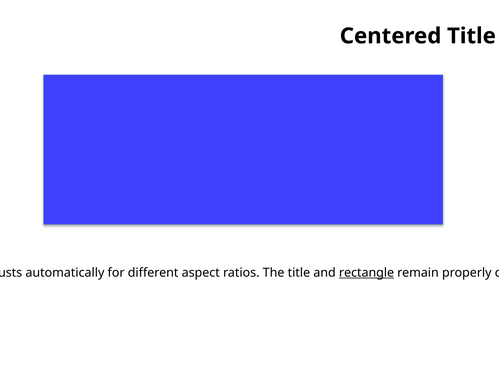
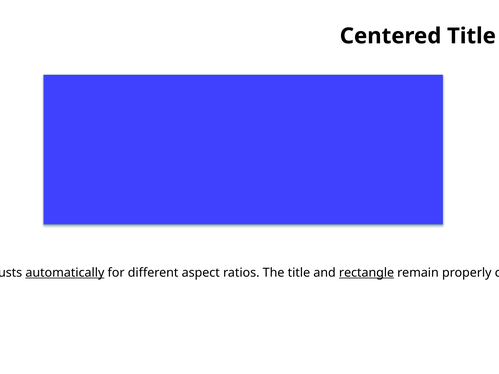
automatically underline: none -> present
